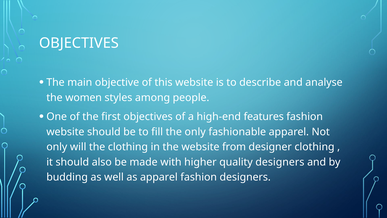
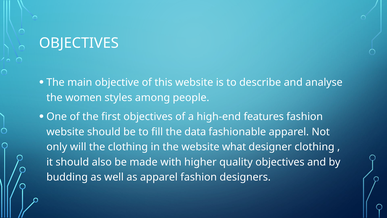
the only: only -> data
from: from -> what
quality designers: designers -> objectives
